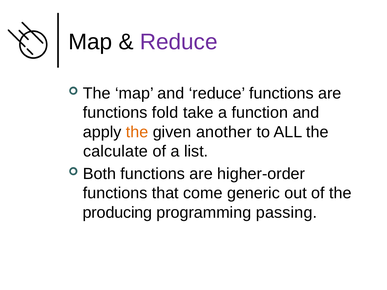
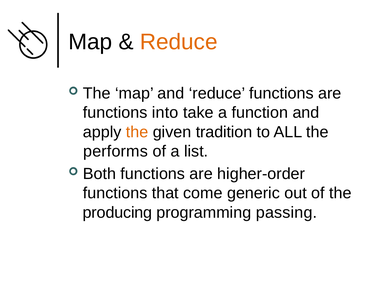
Reduce at (179, 42) colour: purple -> orange
fold: fold -> into
another: another -> tradition
calculate: calculate -> performs
